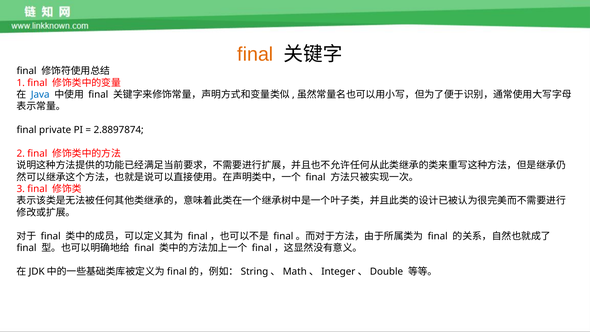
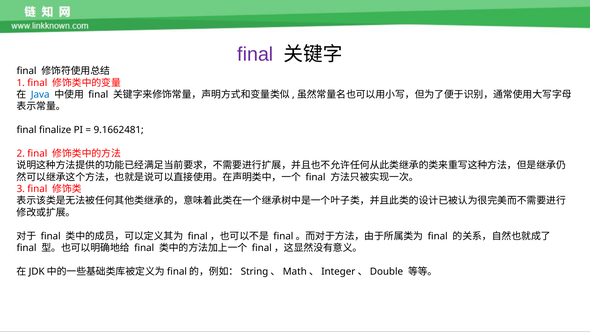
final at (255, 54) colour: orange -> purple
private: private -> finalize
2.8897874: 2.8897874 -> 9.1662481
